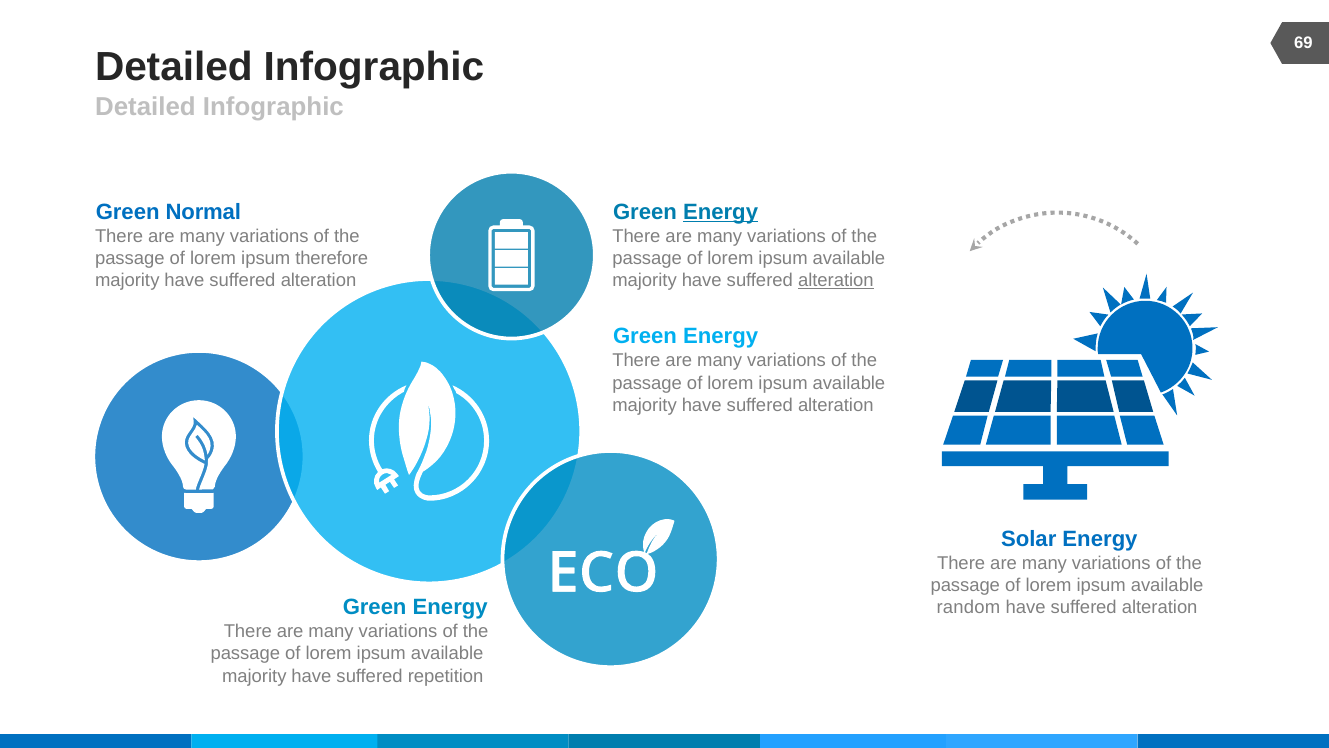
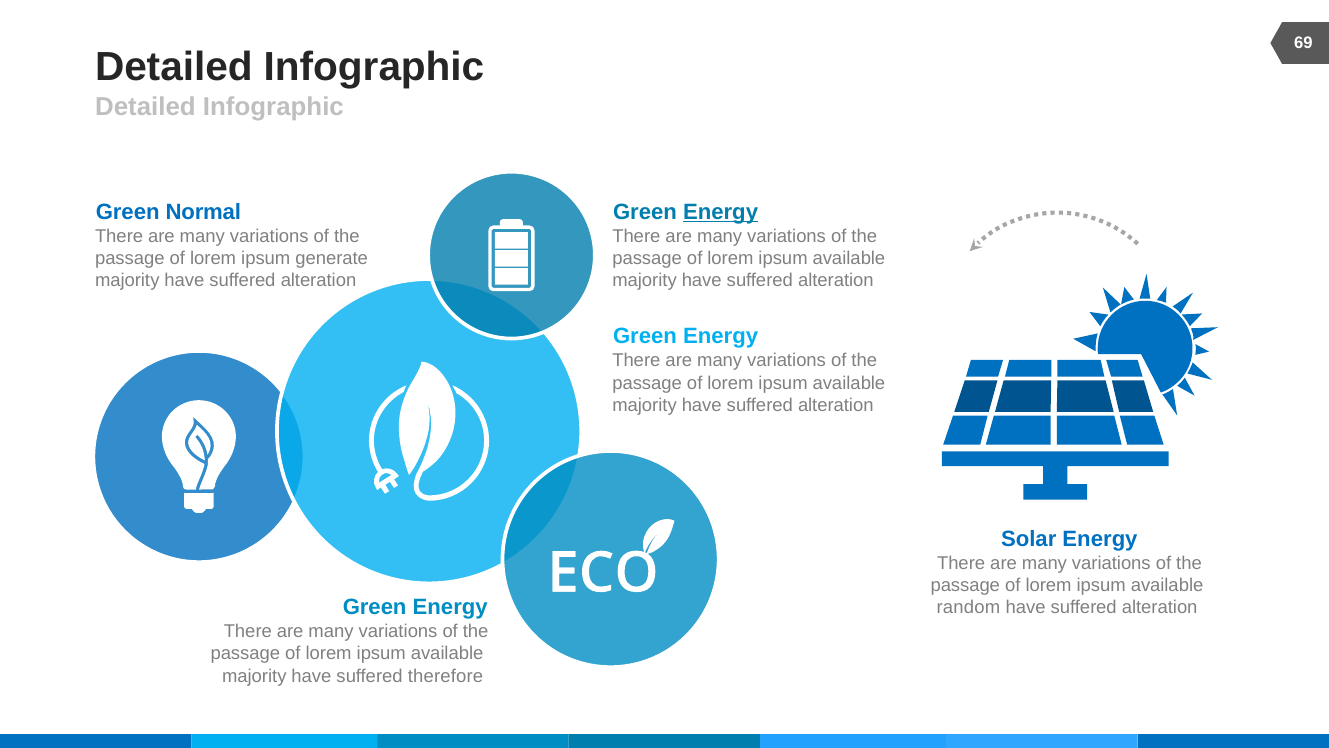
therefore: therefore -> generate
alteration at (836, 281) underline: present -> none
repetition: repetition -> therefore
